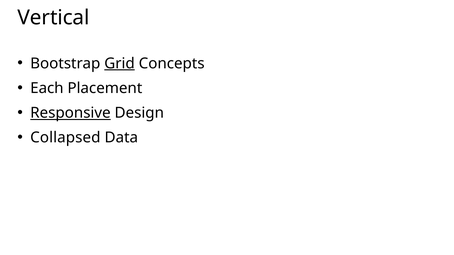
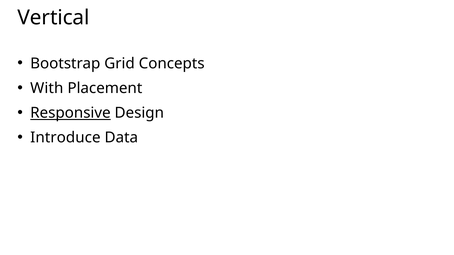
Grid underline: present -> none
Each: Each -> With
Collapsed: Collapsed -> Introduce
